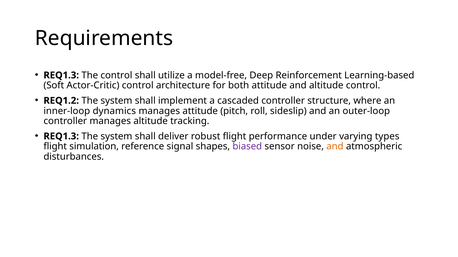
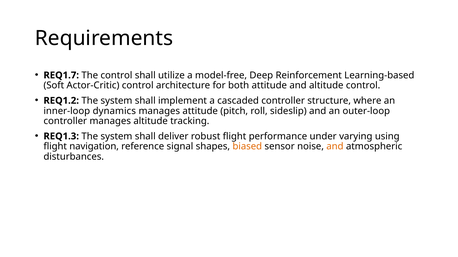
REQ1.3 at (61, 75): REQ1.3 -> REQ1.7
types: types -> using
simulation: simulation -> navigation
biased colour: purple -> orange
